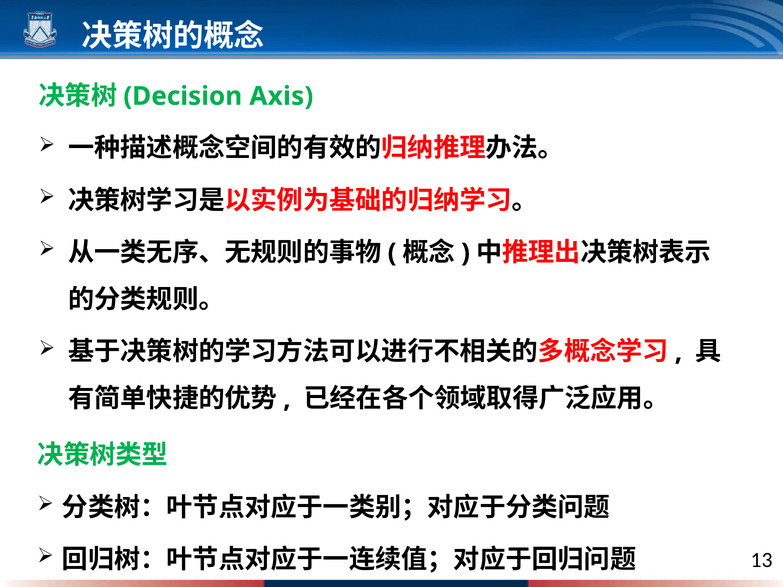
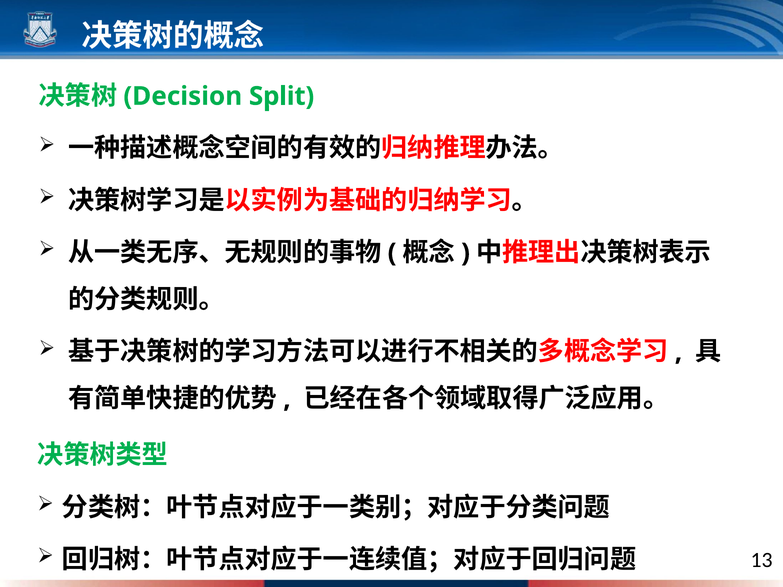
Axis: Axis -> Split
